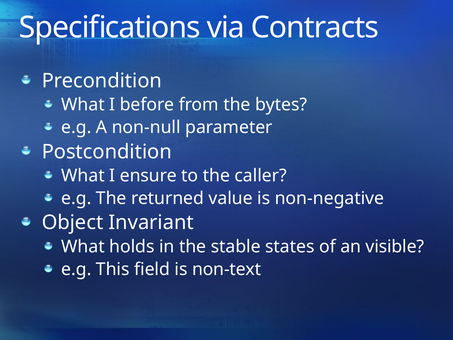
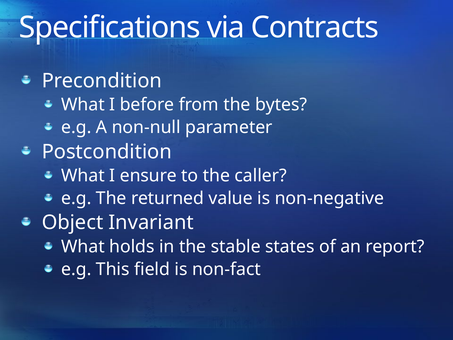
visible: visible -> report
non-text: non-text -> non-fact
